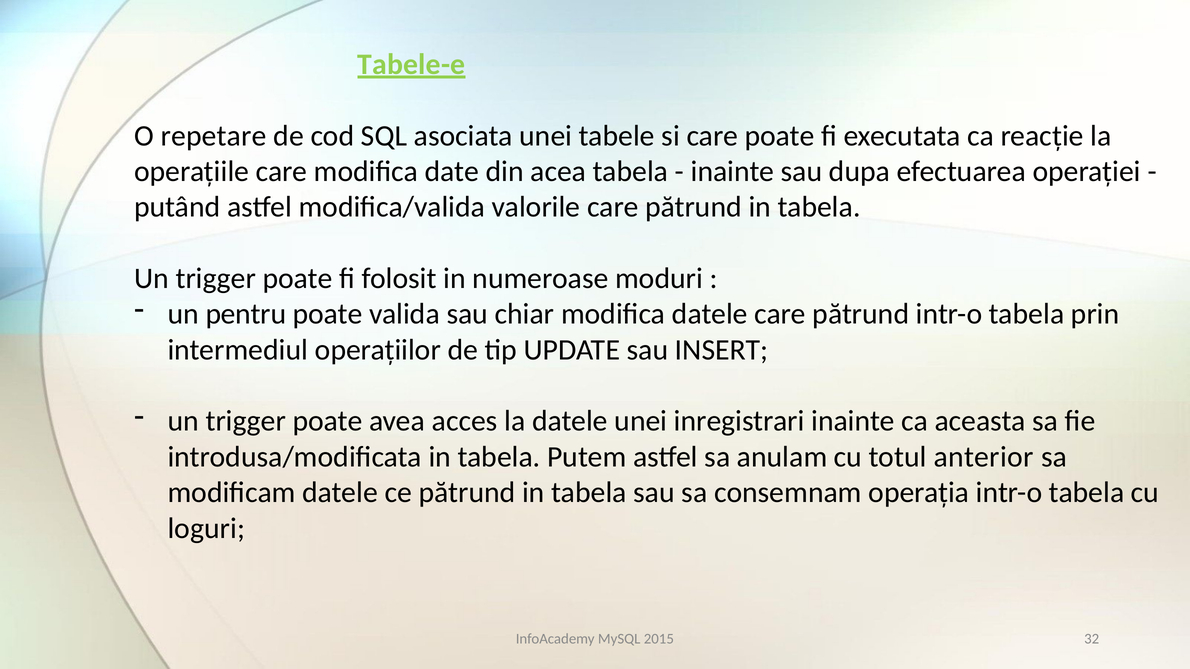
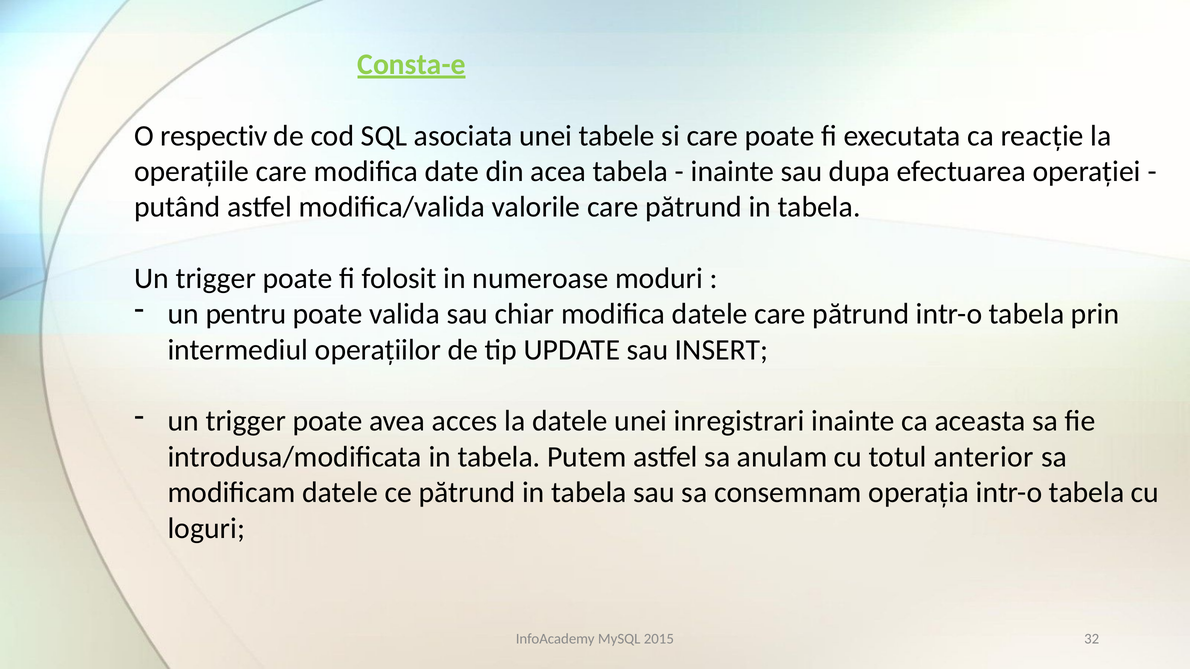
Tabele-e: Tabele-e -> Consta-e
repetare: repetare -> respectiv
